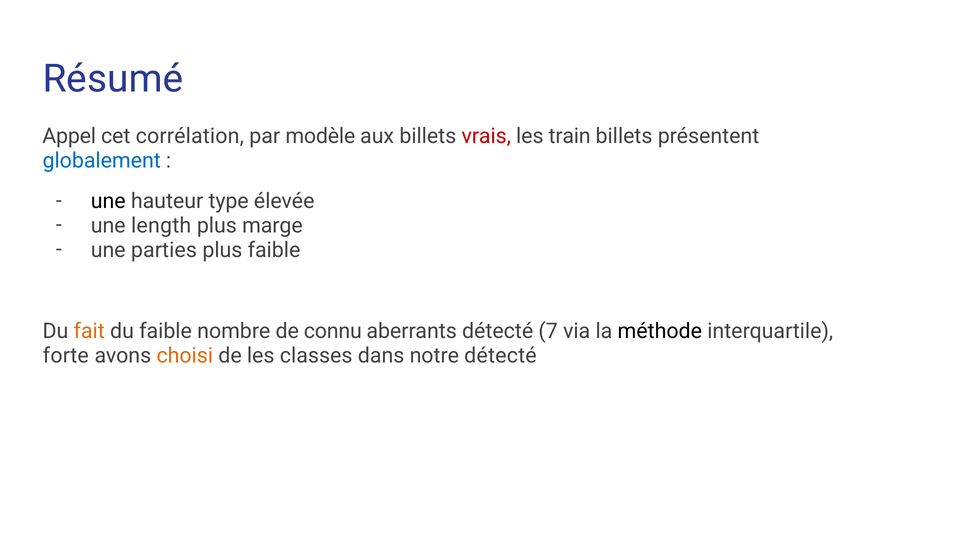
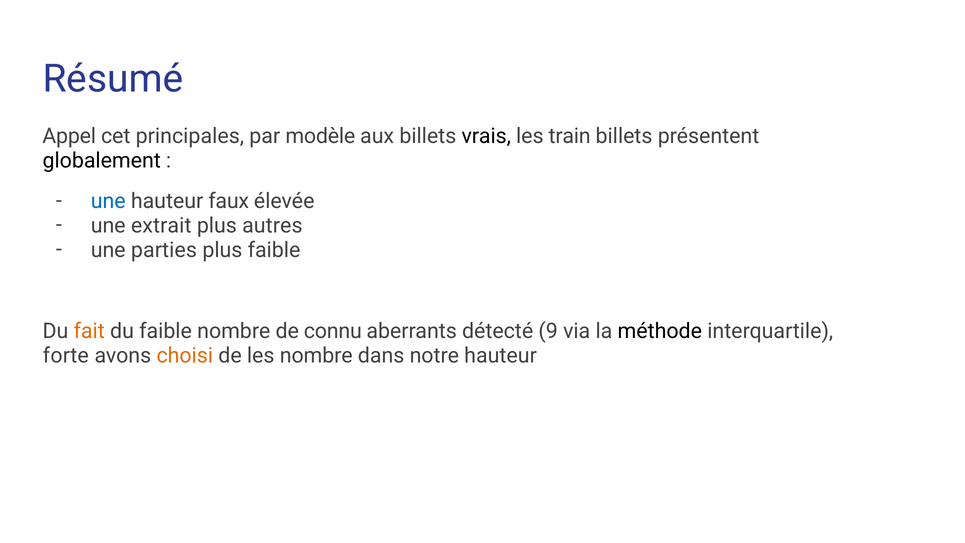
corrélation: corrélation -> principales
vrais colour: red -> black
globalement colour: blue -> black
une at (108, 201) colour: black -> blue
type: type -> faux
length: length -> extrait
marge: marge -> autres
7: 7 -> 9
les classes: classes -> nombre
notre détecté: détecté -> hauteur
